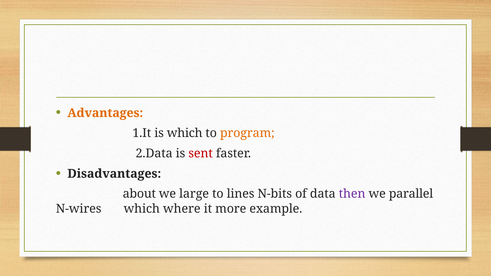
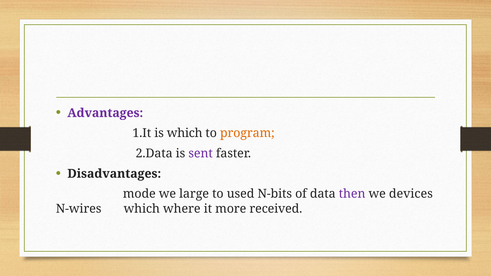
Advantages colour: orange -> purple
sent colour: red -> purple
about: about -> mode
lines: lines -> used
parallel: parallel -> devices
example: example -> received
